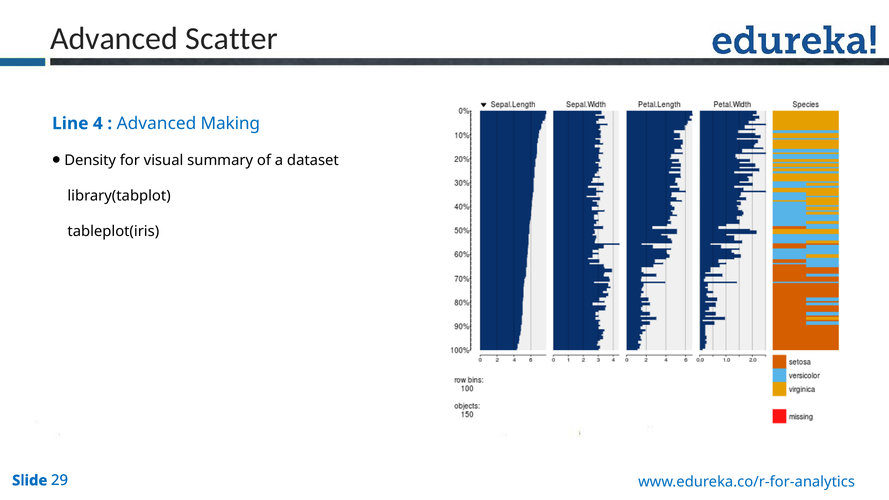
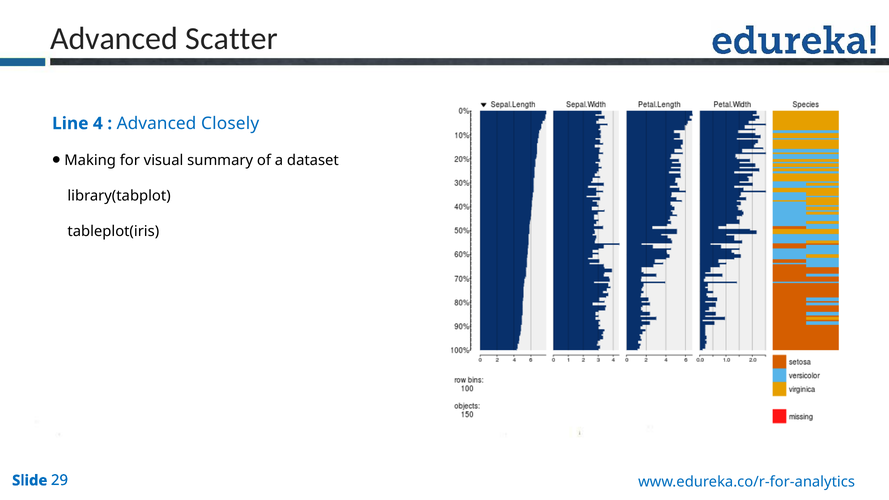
Making: Making -> Closely
Density: Density -> Making
